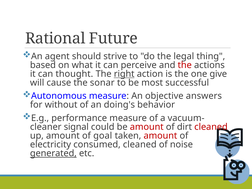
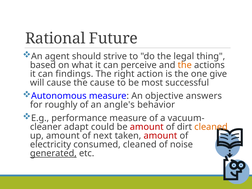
the at (185, 65) colour: red -> orange
thought: thought -> findings
right underline: present -> none
the sonar: sonar -> cause
without: without -> roughly
doing's: doing's -> angle's
signal: signal -> adapt
cleaned at (211, 127) colour: red -> orange
goal: goal -> next
